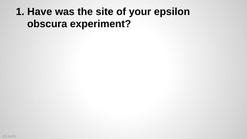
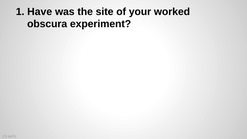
epsilon: epsilon -> worked
